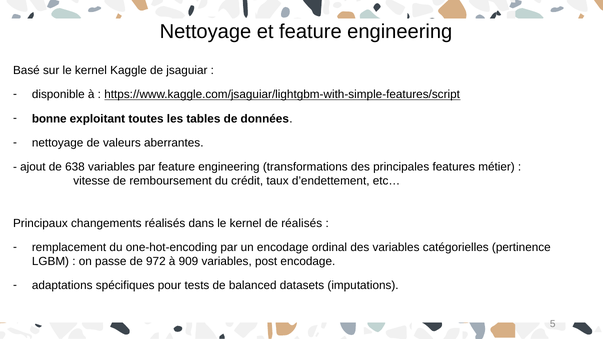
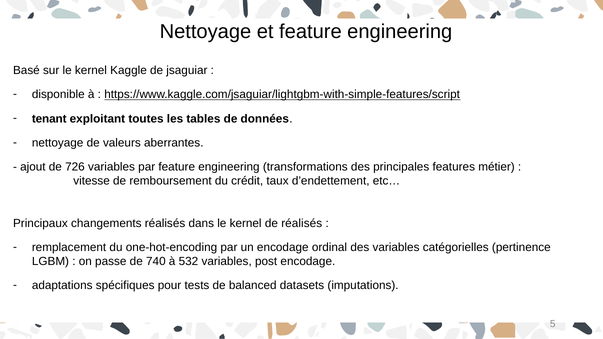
bonne: bonne -> tenant
638: 638 -> 726
972: 972 -> 740
909: 909 -> 532
